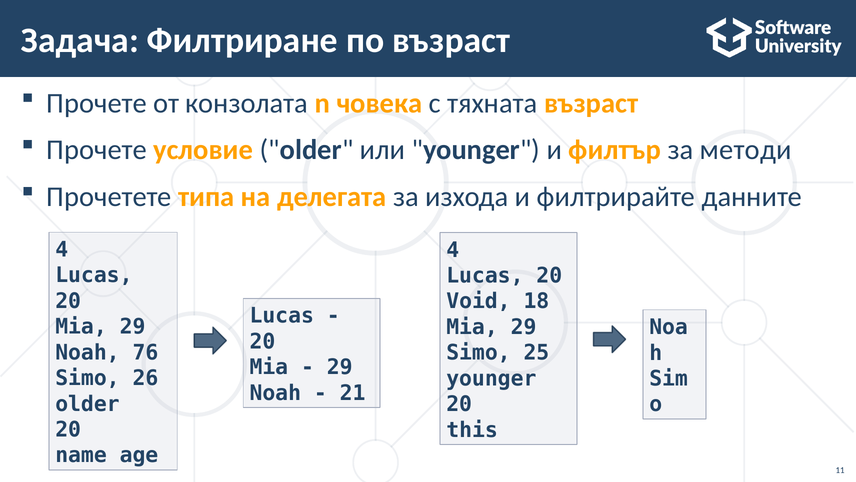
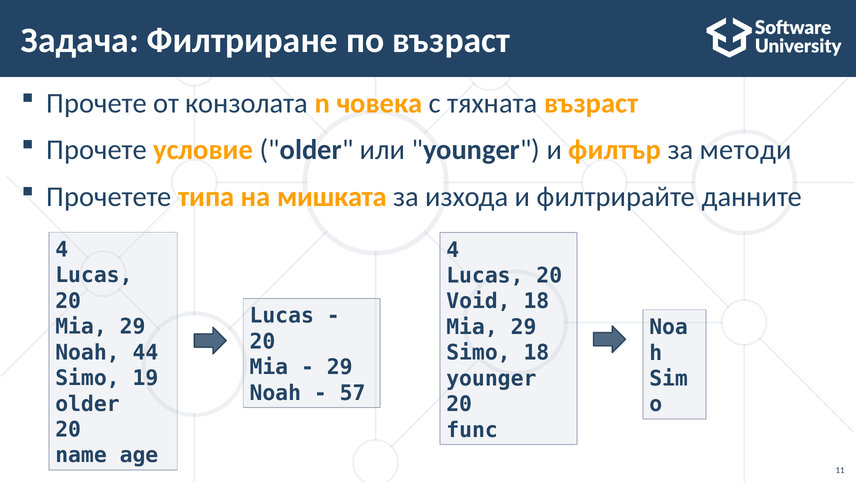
делегата: делегата -> мишката
76: 76 -> 44
Simo 25: 25 -> 18
26: 26 -> 19
21: 21 -> 57
this: this -> func
